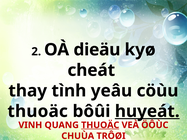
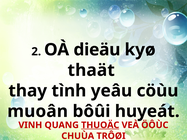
cheát: cheát -> thaät
thuoäc at (38, 112): thuoäc -> muoân
huyeát underline: present -> none
